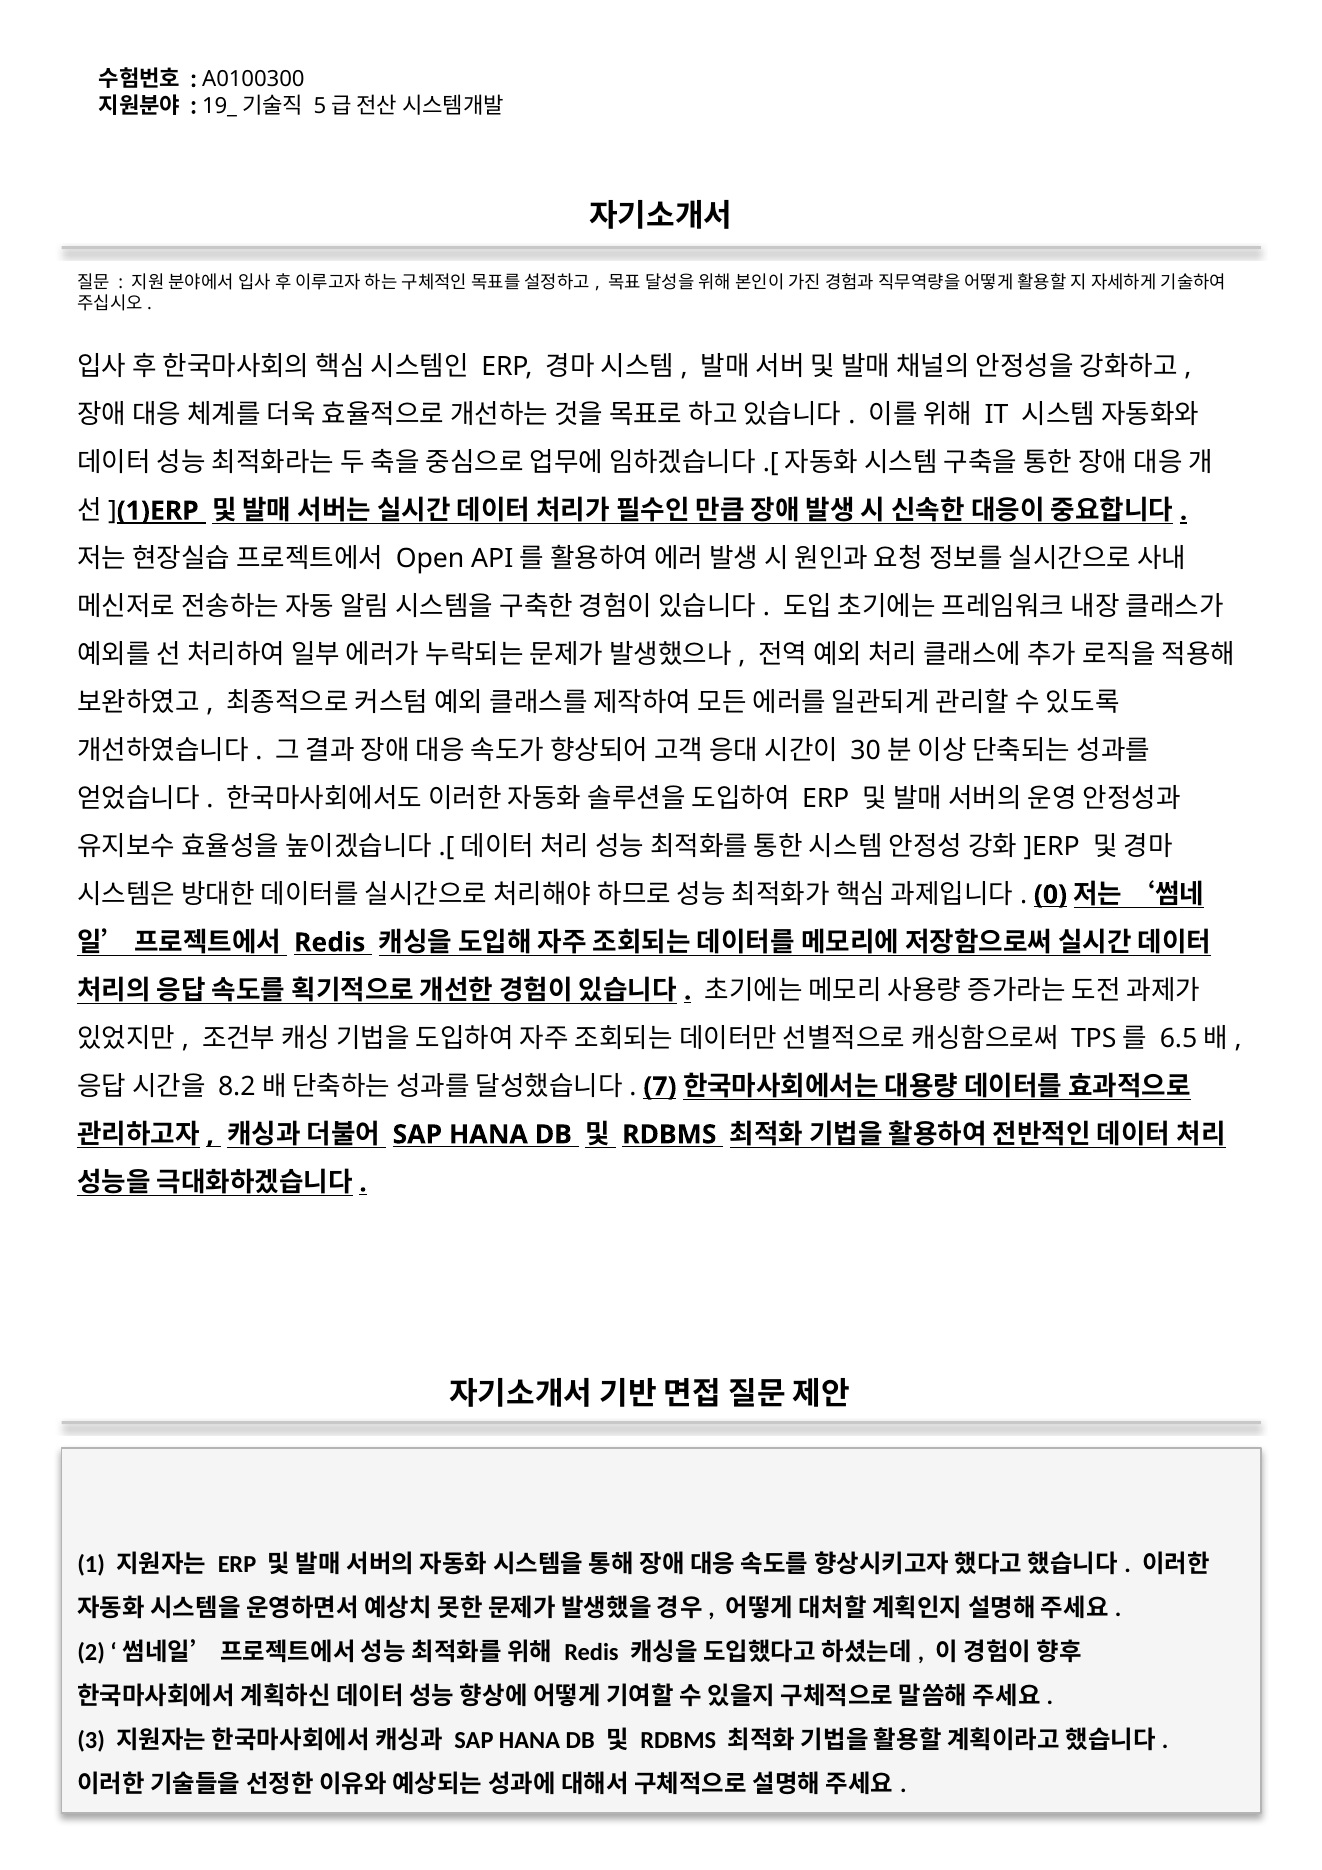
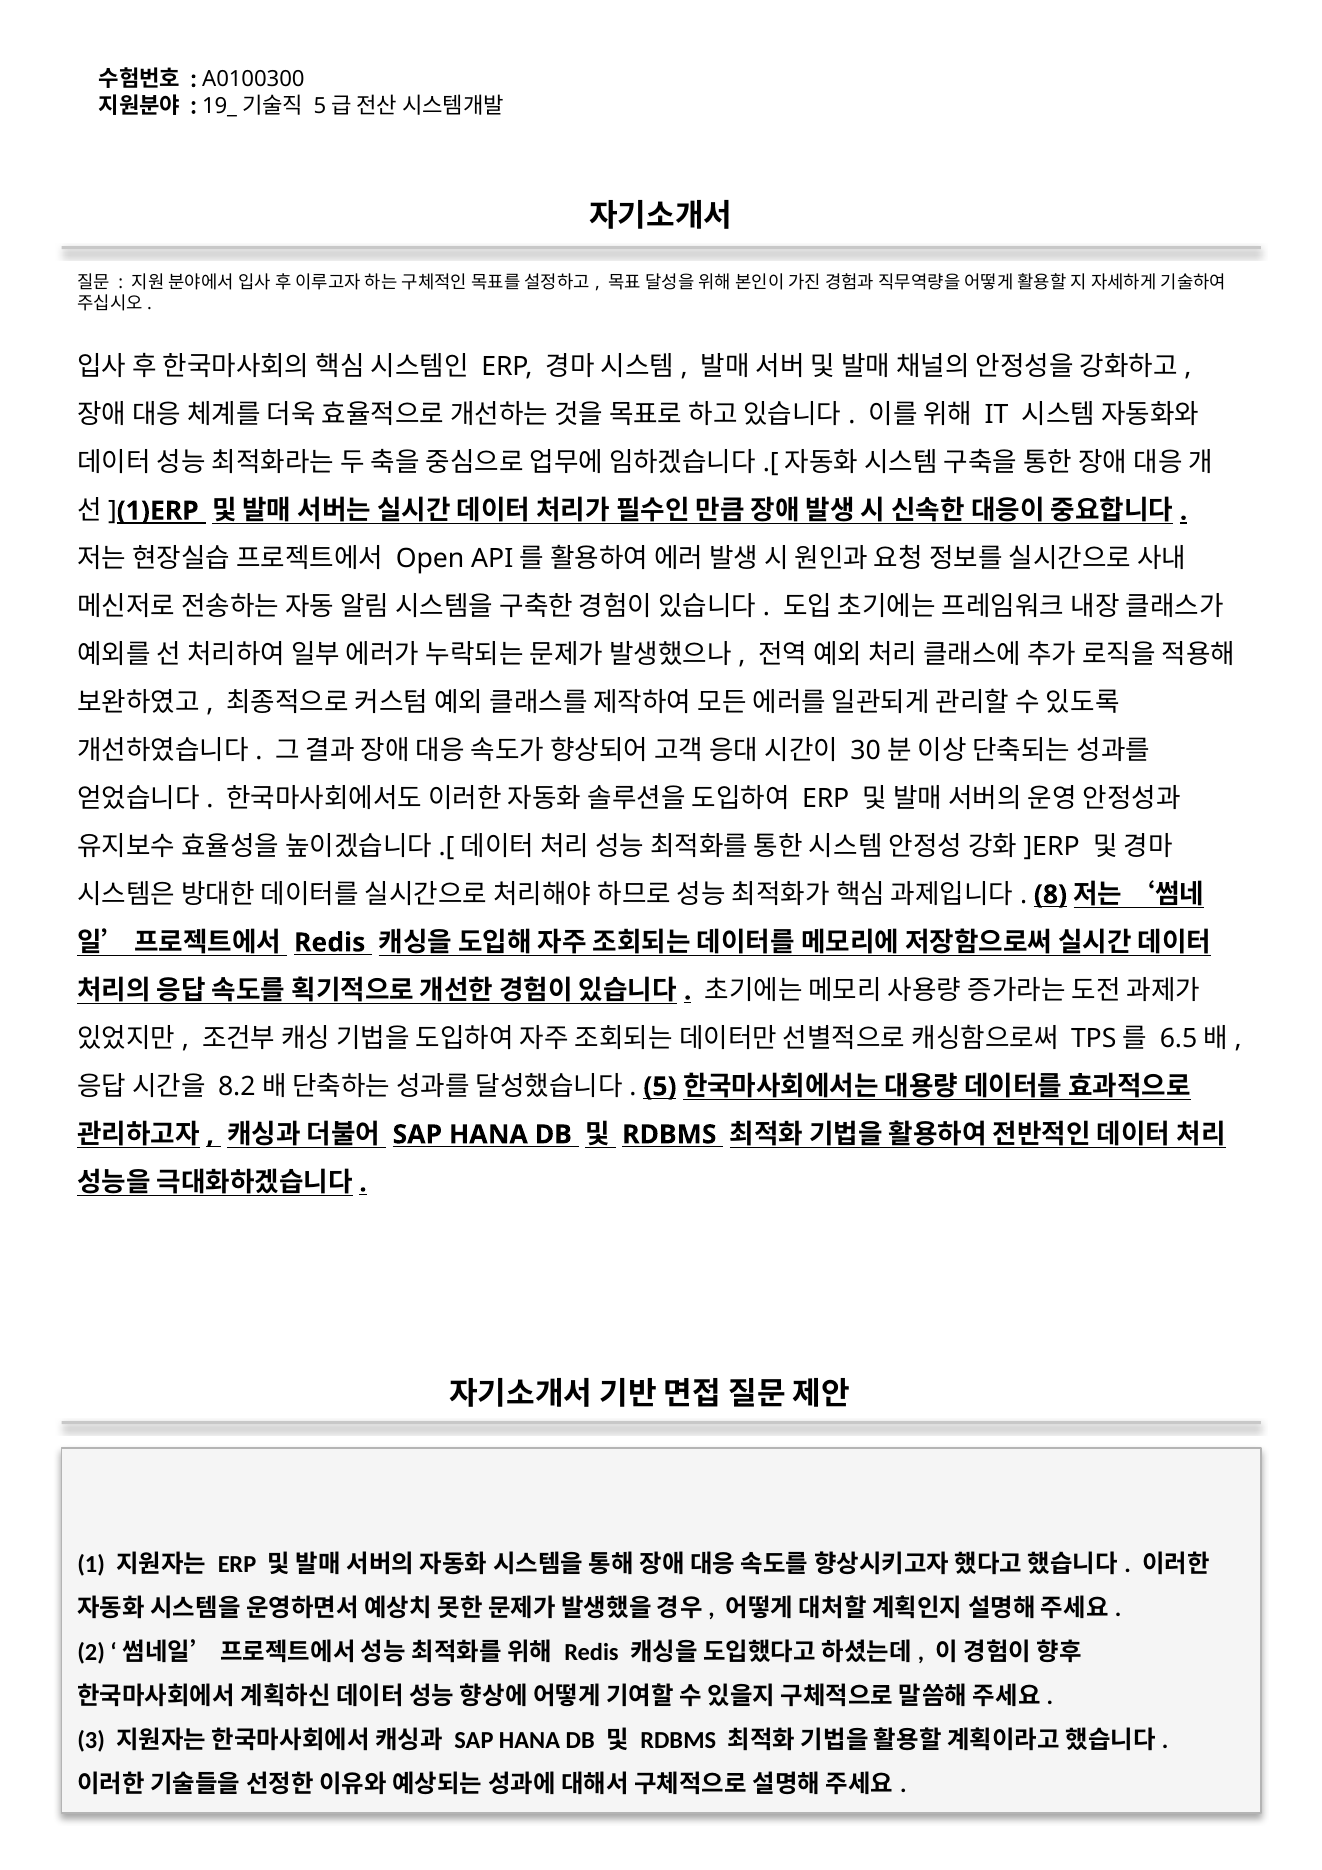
0: 0 -> 8
7: 7 -> 5
